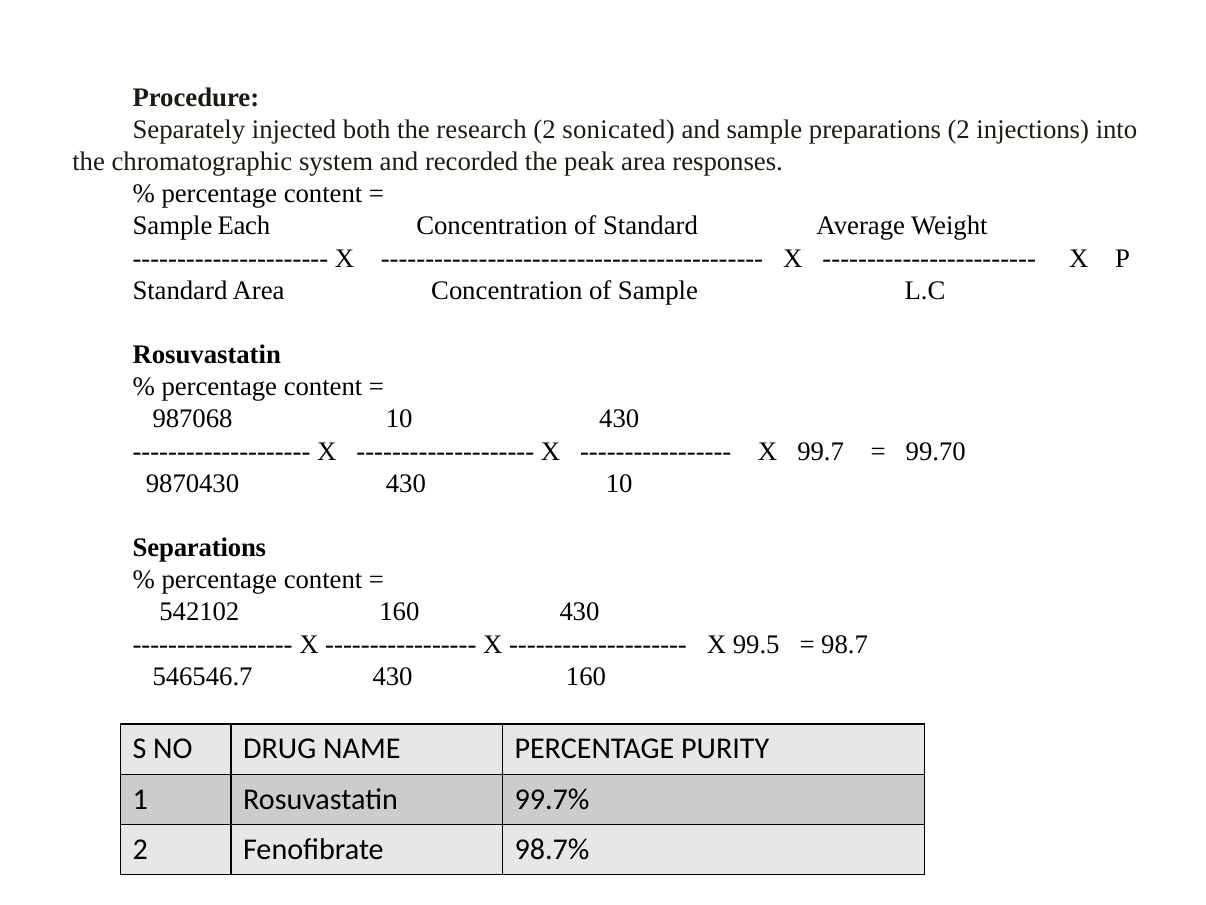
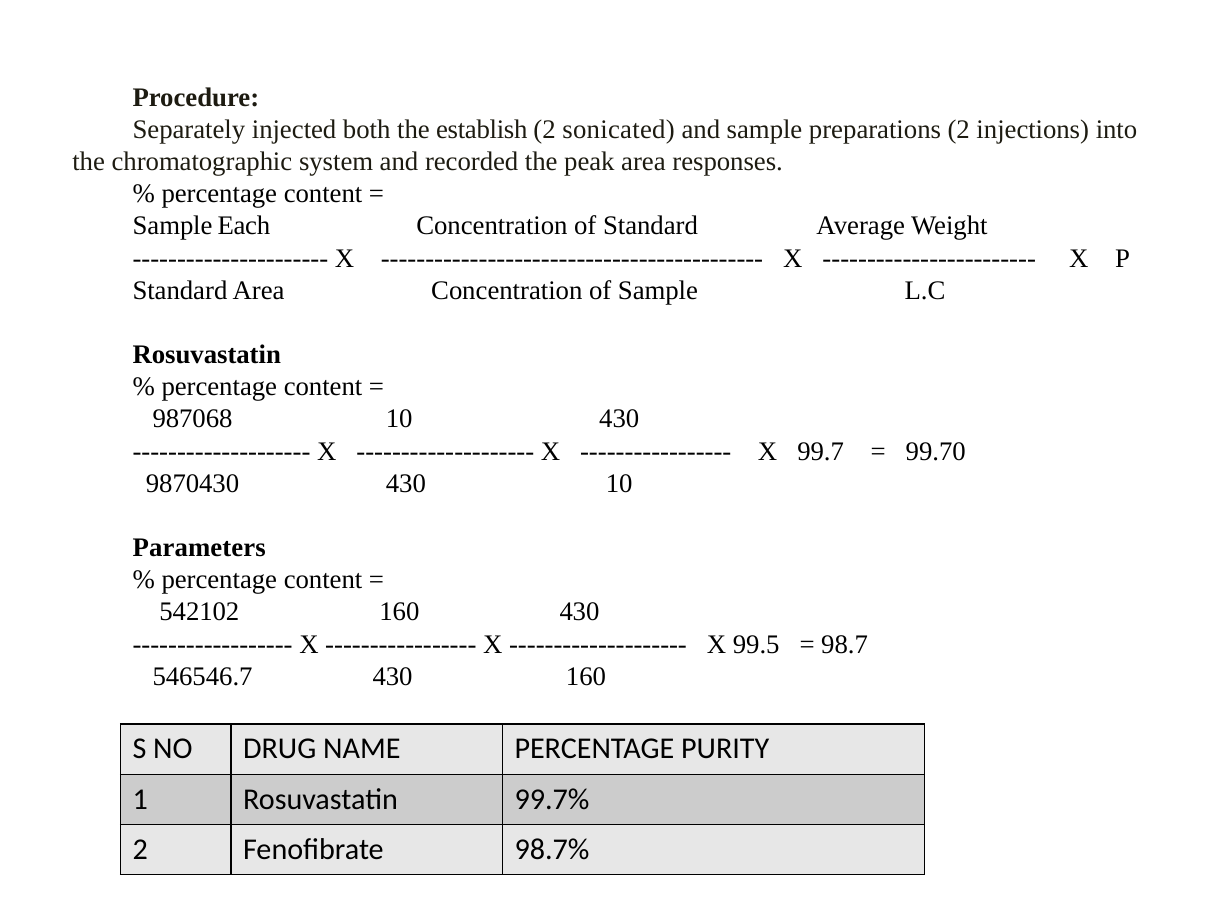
research: research -> establish
Separations: Separations -> Parameters
